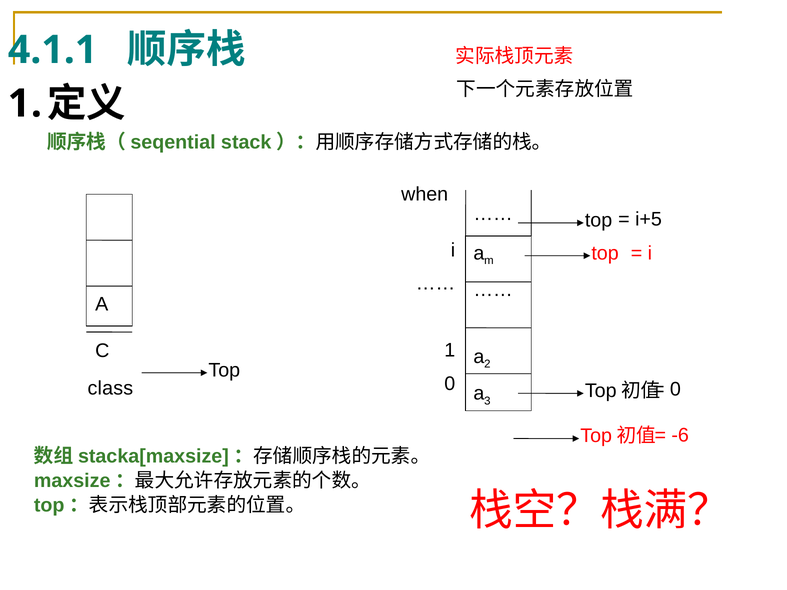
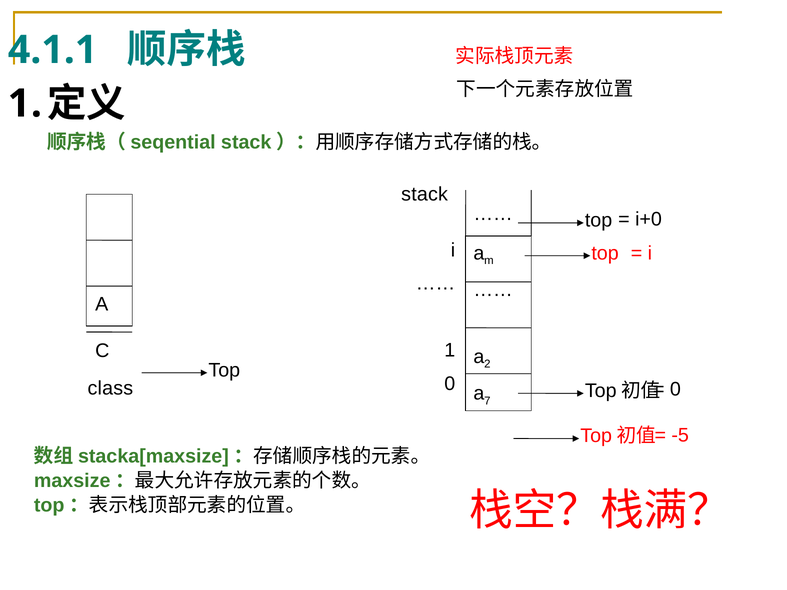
when: when -> stack
i+5: i+5 -> i+0
3: 3 -> 7
-6: -6 -> -5
